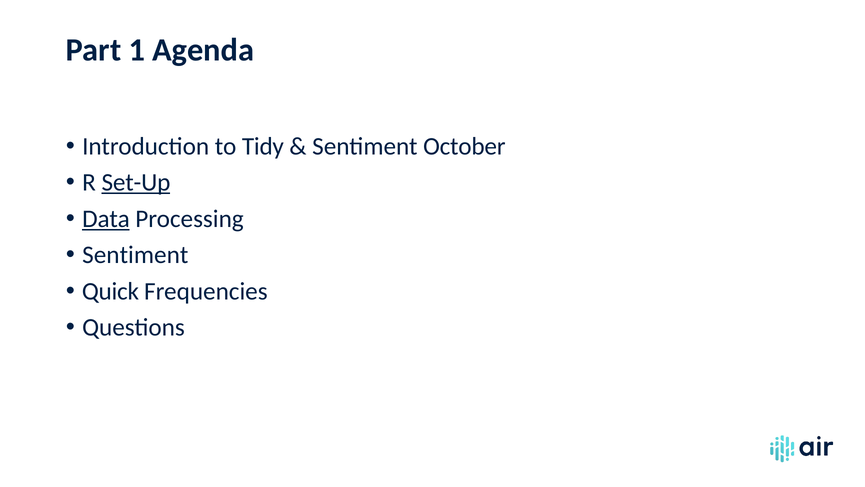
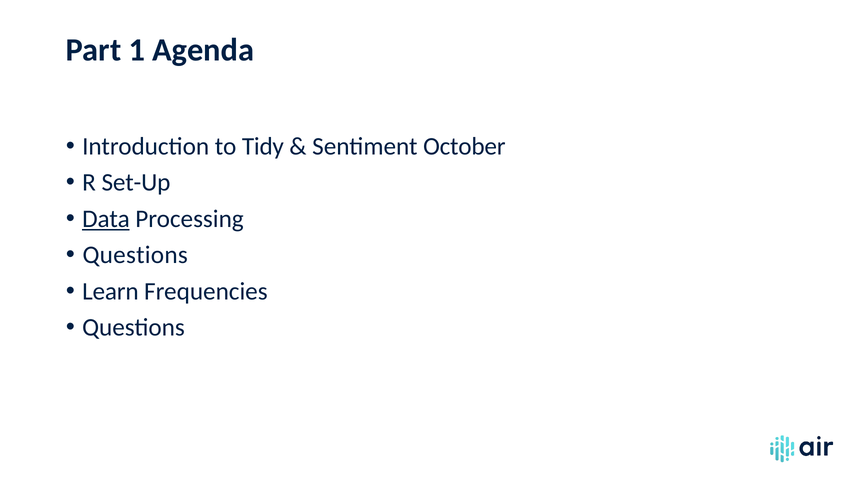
Set-Up underline: present -> none
Sentiment at (135, 255): Sentiment -> Questions
Quick: Quick -> Learn
